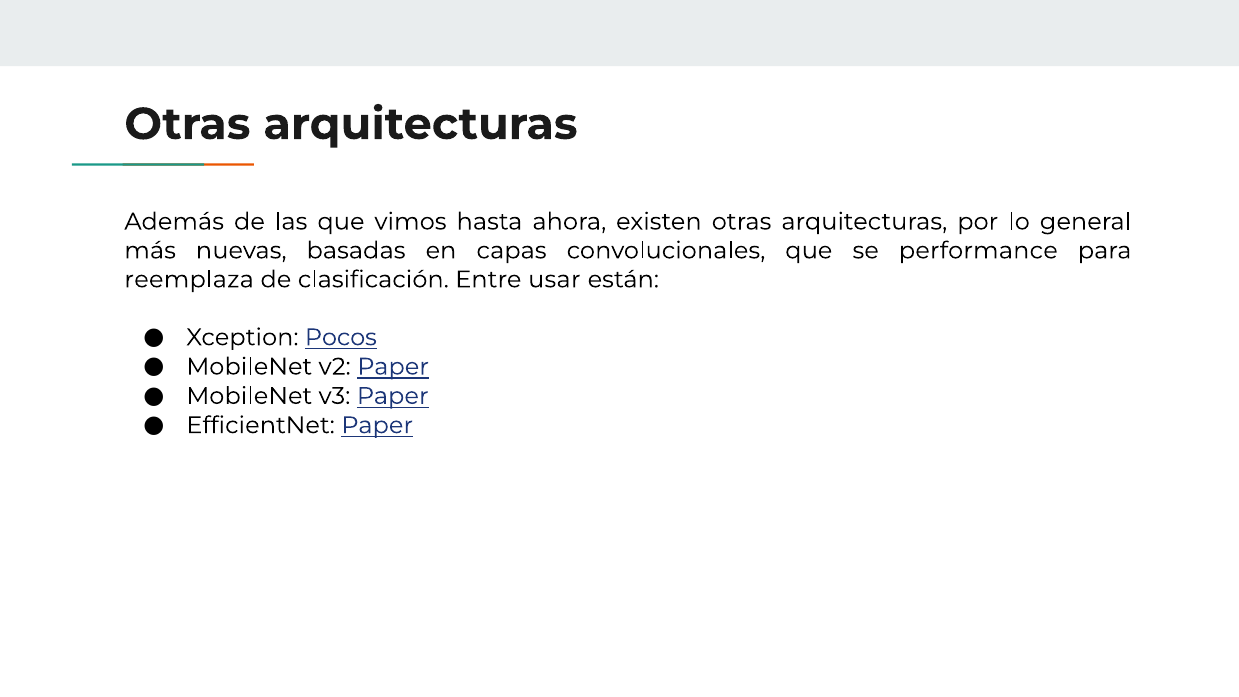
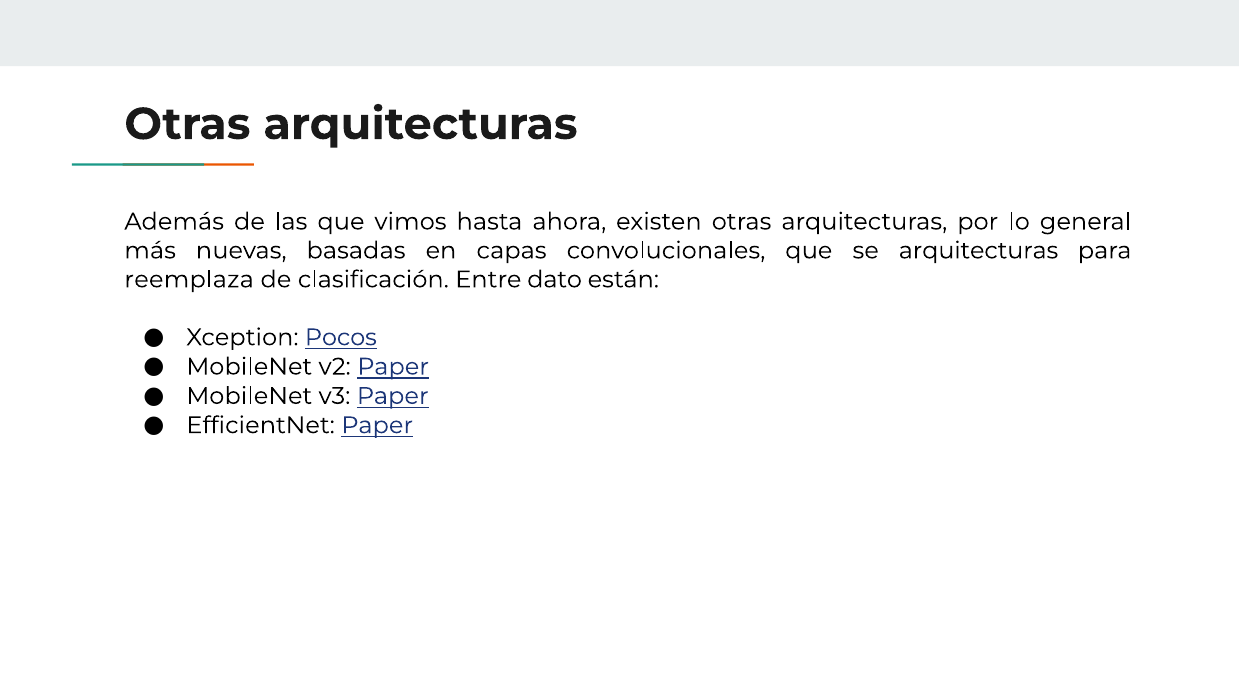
se performance: performance -> arquitecturas
usar: usar -> dato
